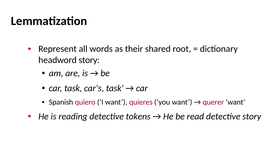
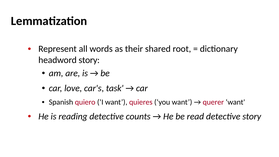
car task: task -> love
tokens: tokens -> counts
